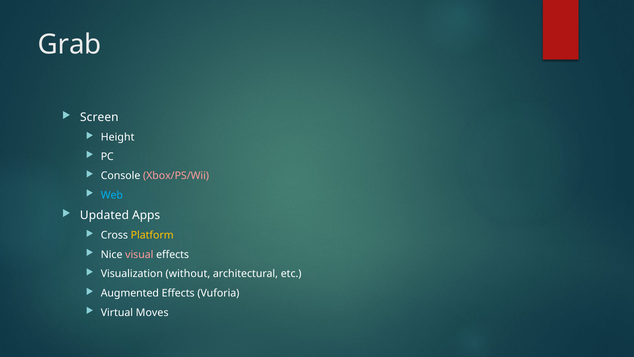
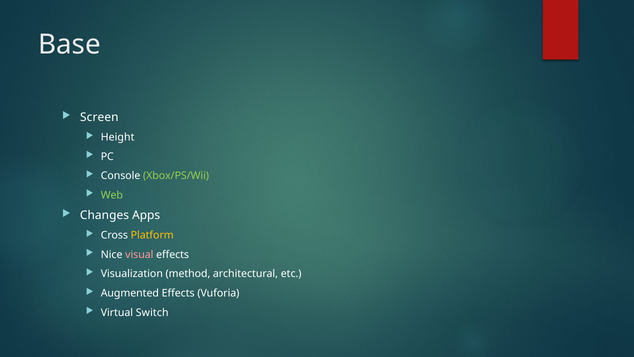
Grab: Grab -> Base
Xbox/PS/Wii colour: pink -> light green
Web colour: light blue -> light green
Updated: Updated -> Changes
without: without -> method
Moves: Moves -> Switch
